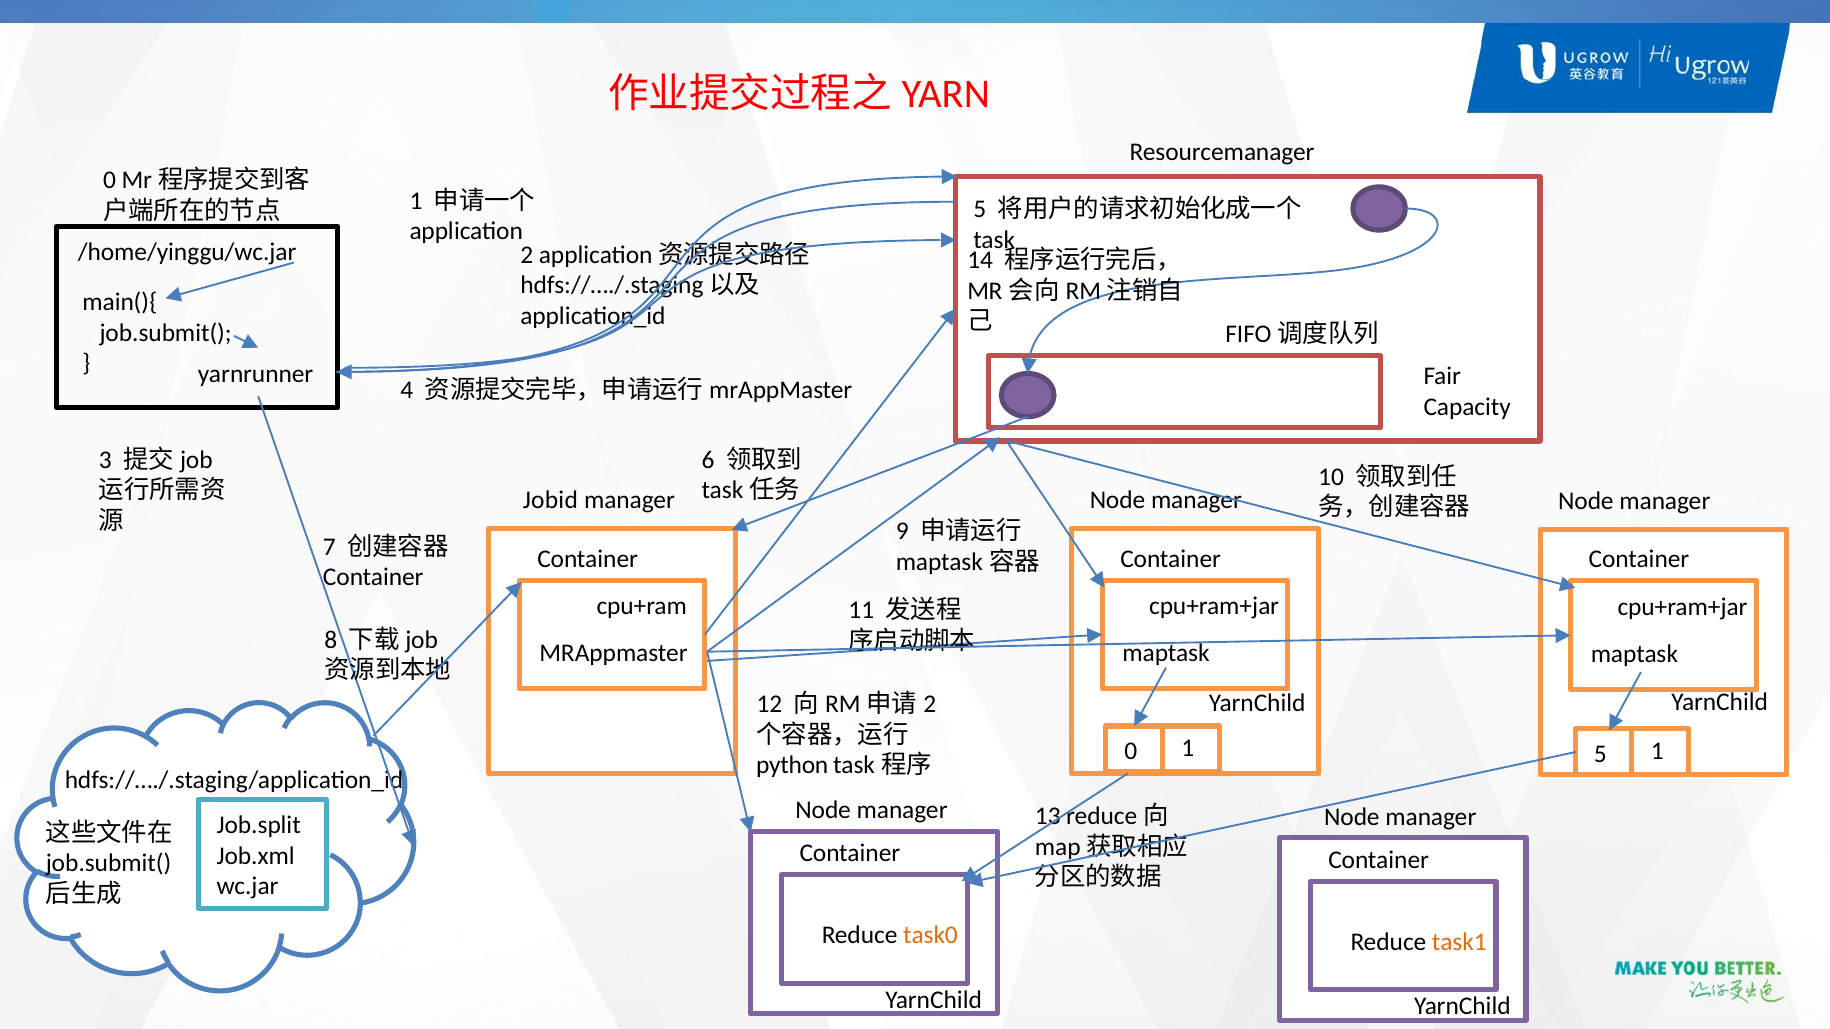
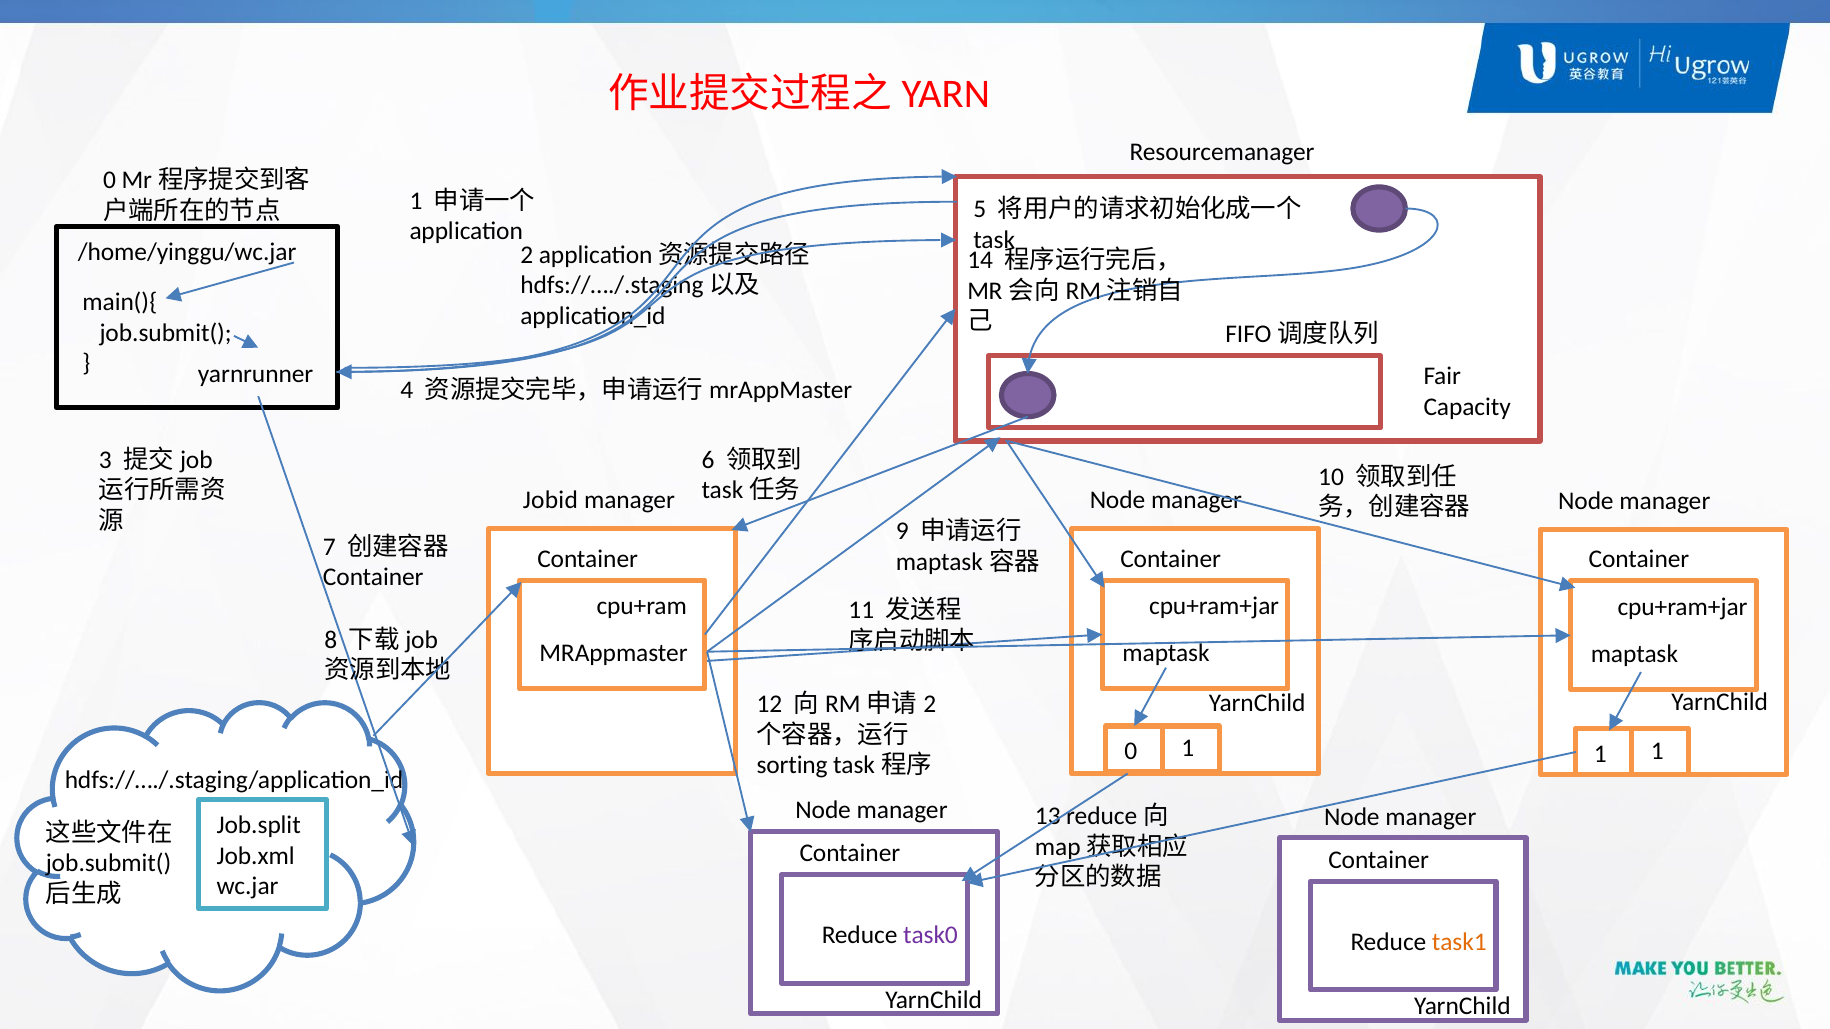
0 1 5: 5 -> 1
python: python -> sorting
task0 colour: orange -> purple
